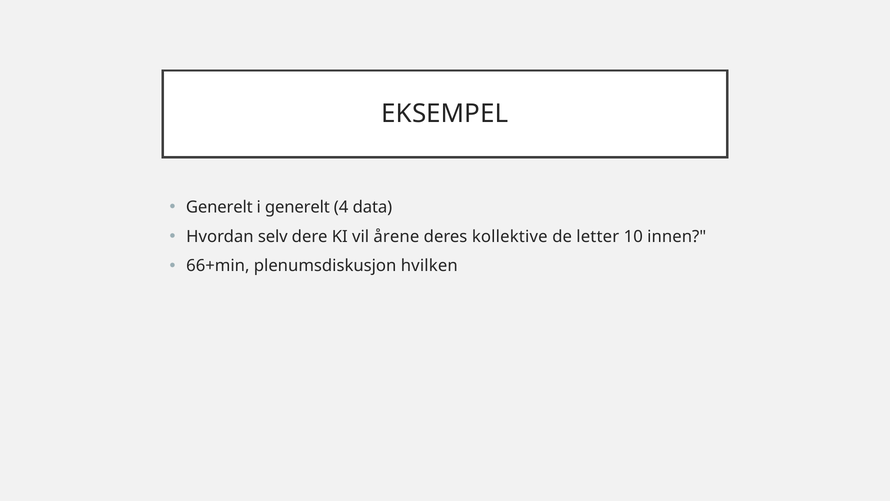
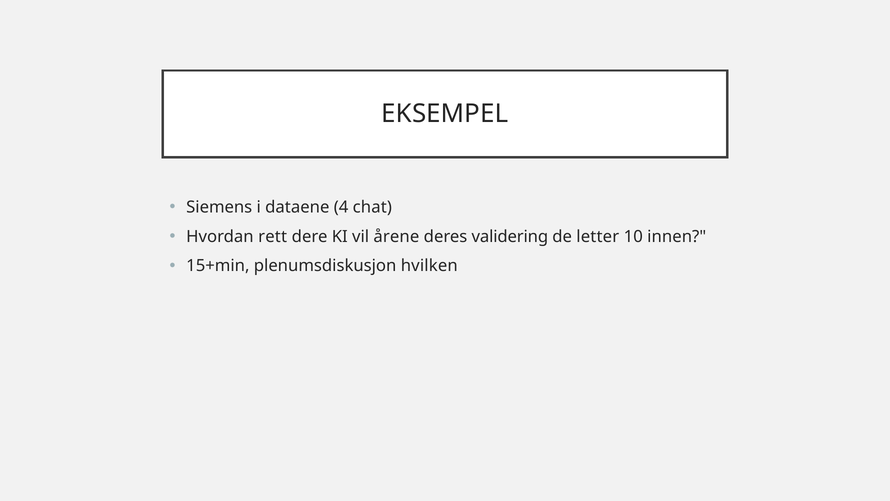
Generelt at (219, 207): Generelt -> Siemens
i generelt: generelt -> dataene
data: data -> chat
selv: selv -> rett
kollektive: kollektive -> validering
66+min: 66+min -> 15+min
